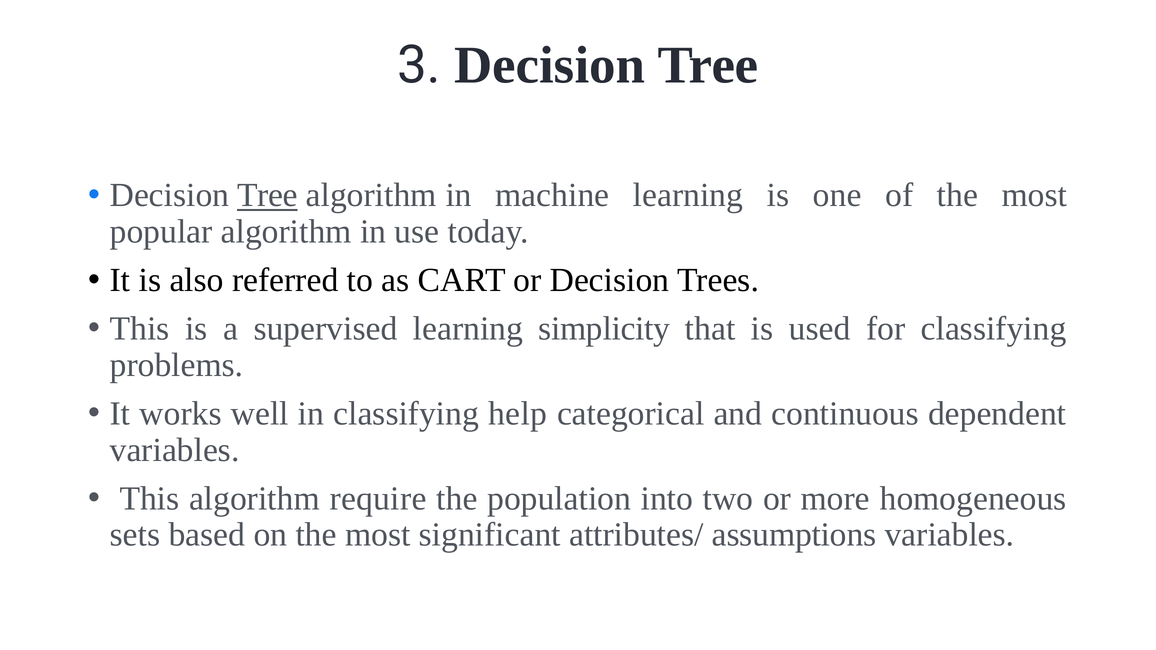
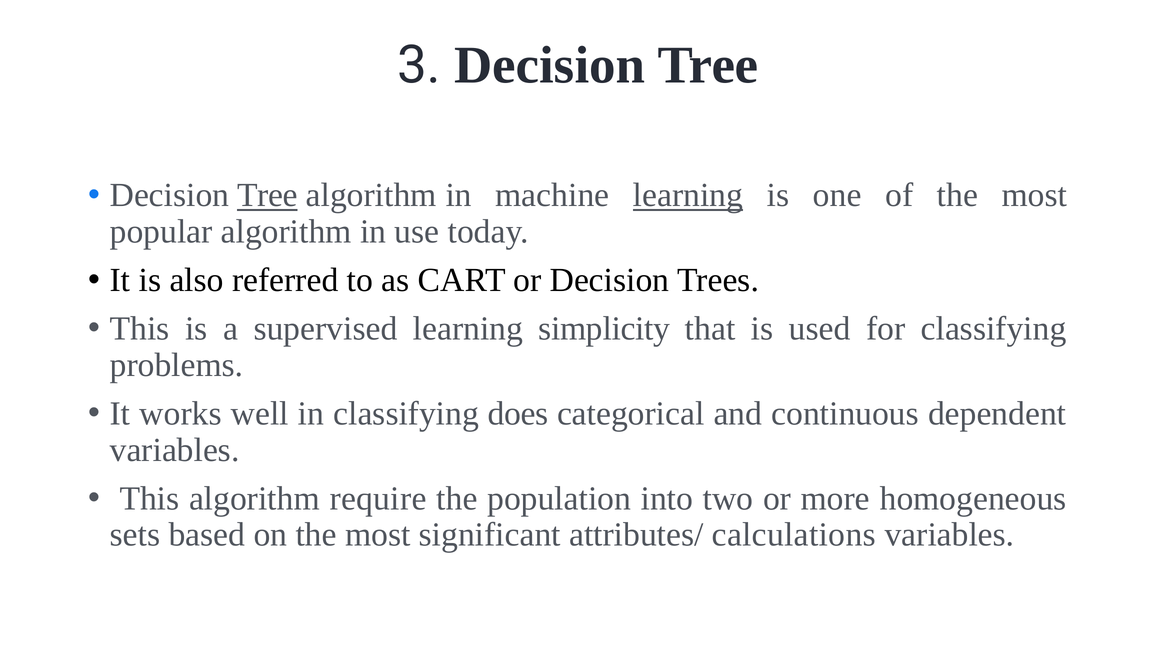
learning at (688, 195) underline: none -> present
help: help -> does
assumptions: assumptions -> calculations
